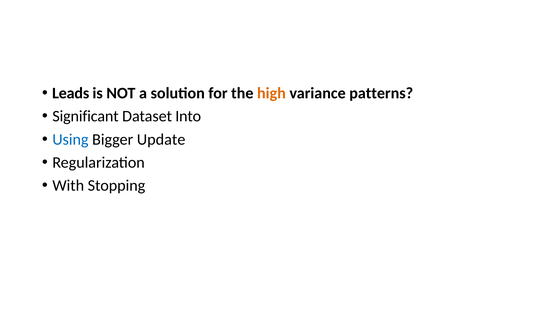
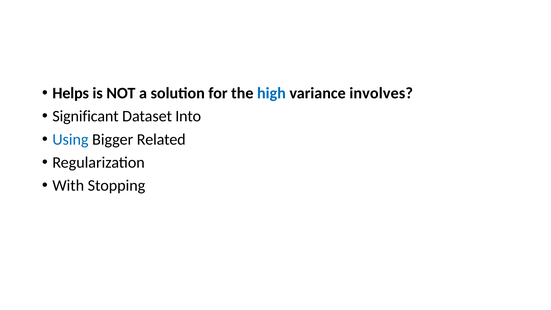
Leads: Leads -> Helps
high colour: orange -> blue
patterns: patterns -> involves
Update: Update -> Related
